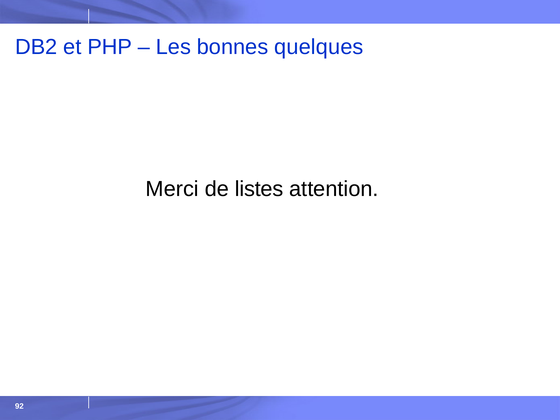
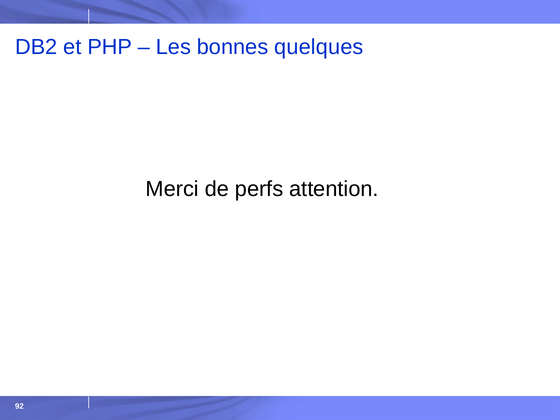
listes: listes -> perfs
